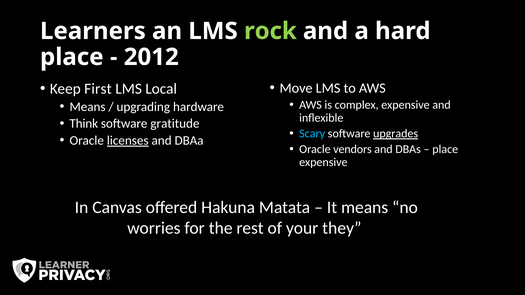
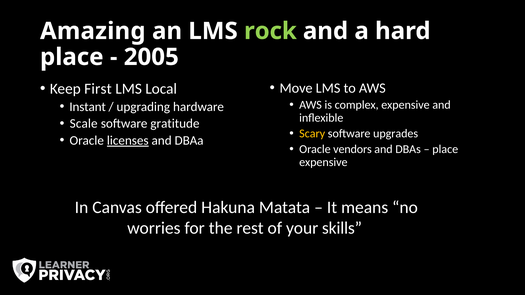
Learners: Learners -> Amazing
2012: 2012 -> 2005
Means at (88, 107): Means -> Instant
Think: Think -> Scale
Scary colour: light blue -> yellow
upgrades underline: present -> none
they: they -> skills
